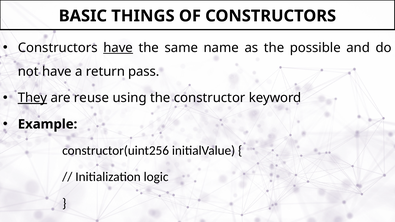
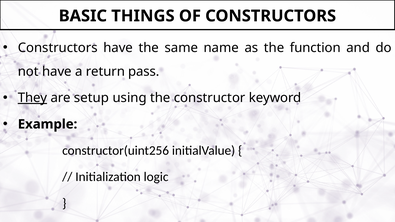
have at (118, 48) underline: present -> none
possible: possible -> function
reuse: reuse -> setup
